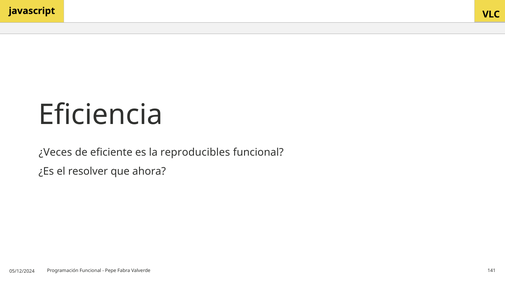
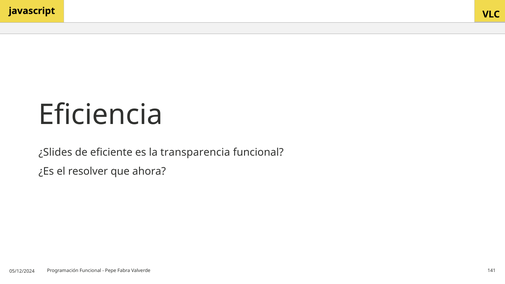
¿Veces: ¿Veces -> ¿Slides
reproducibles: reproducibles -> transparencia
